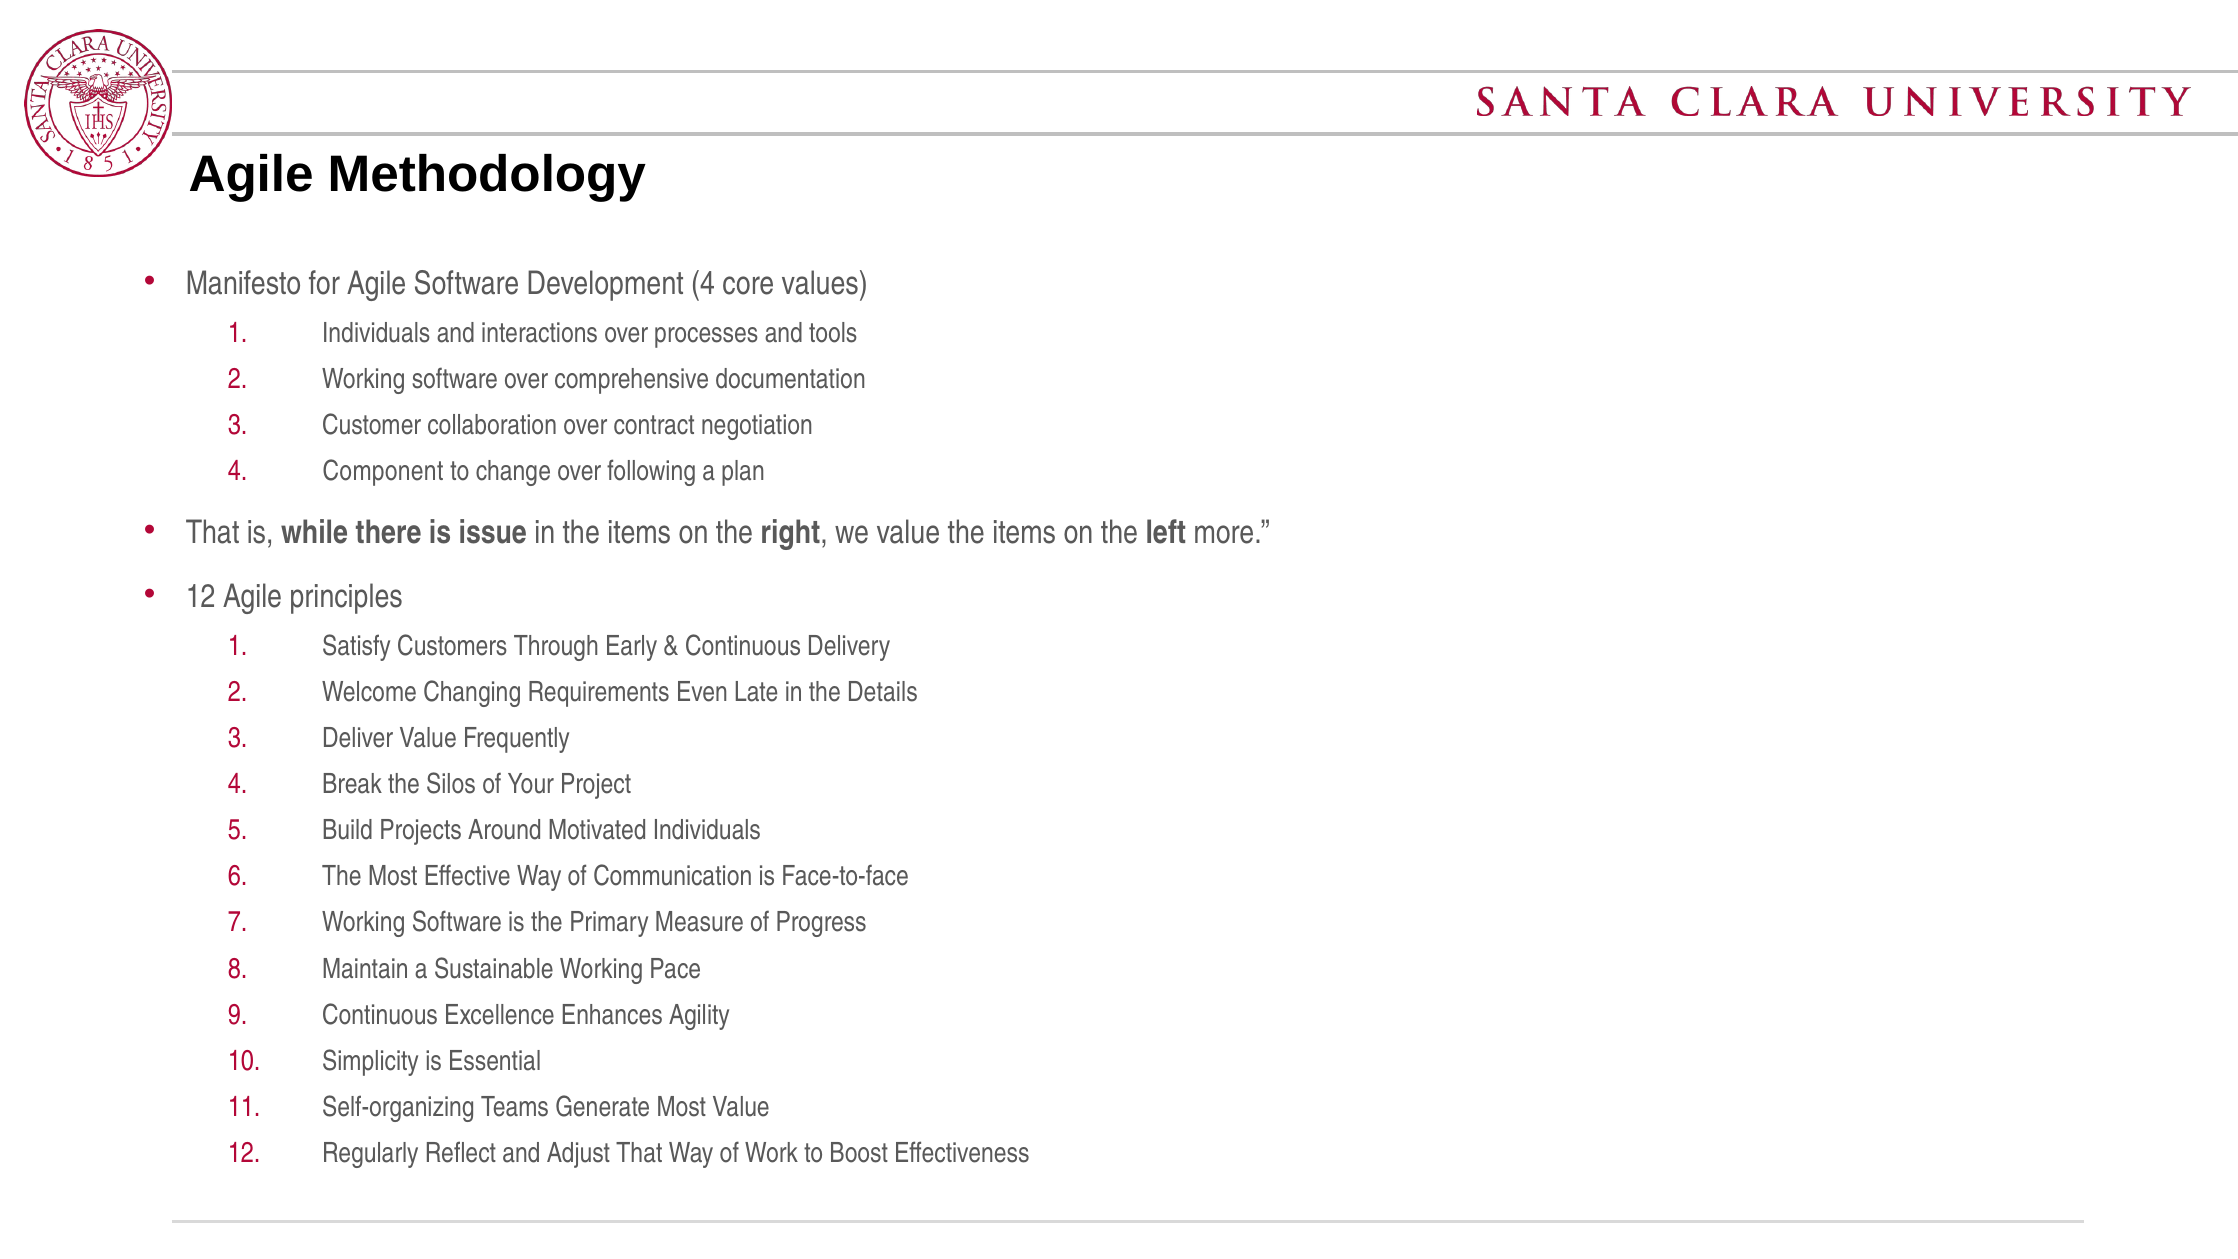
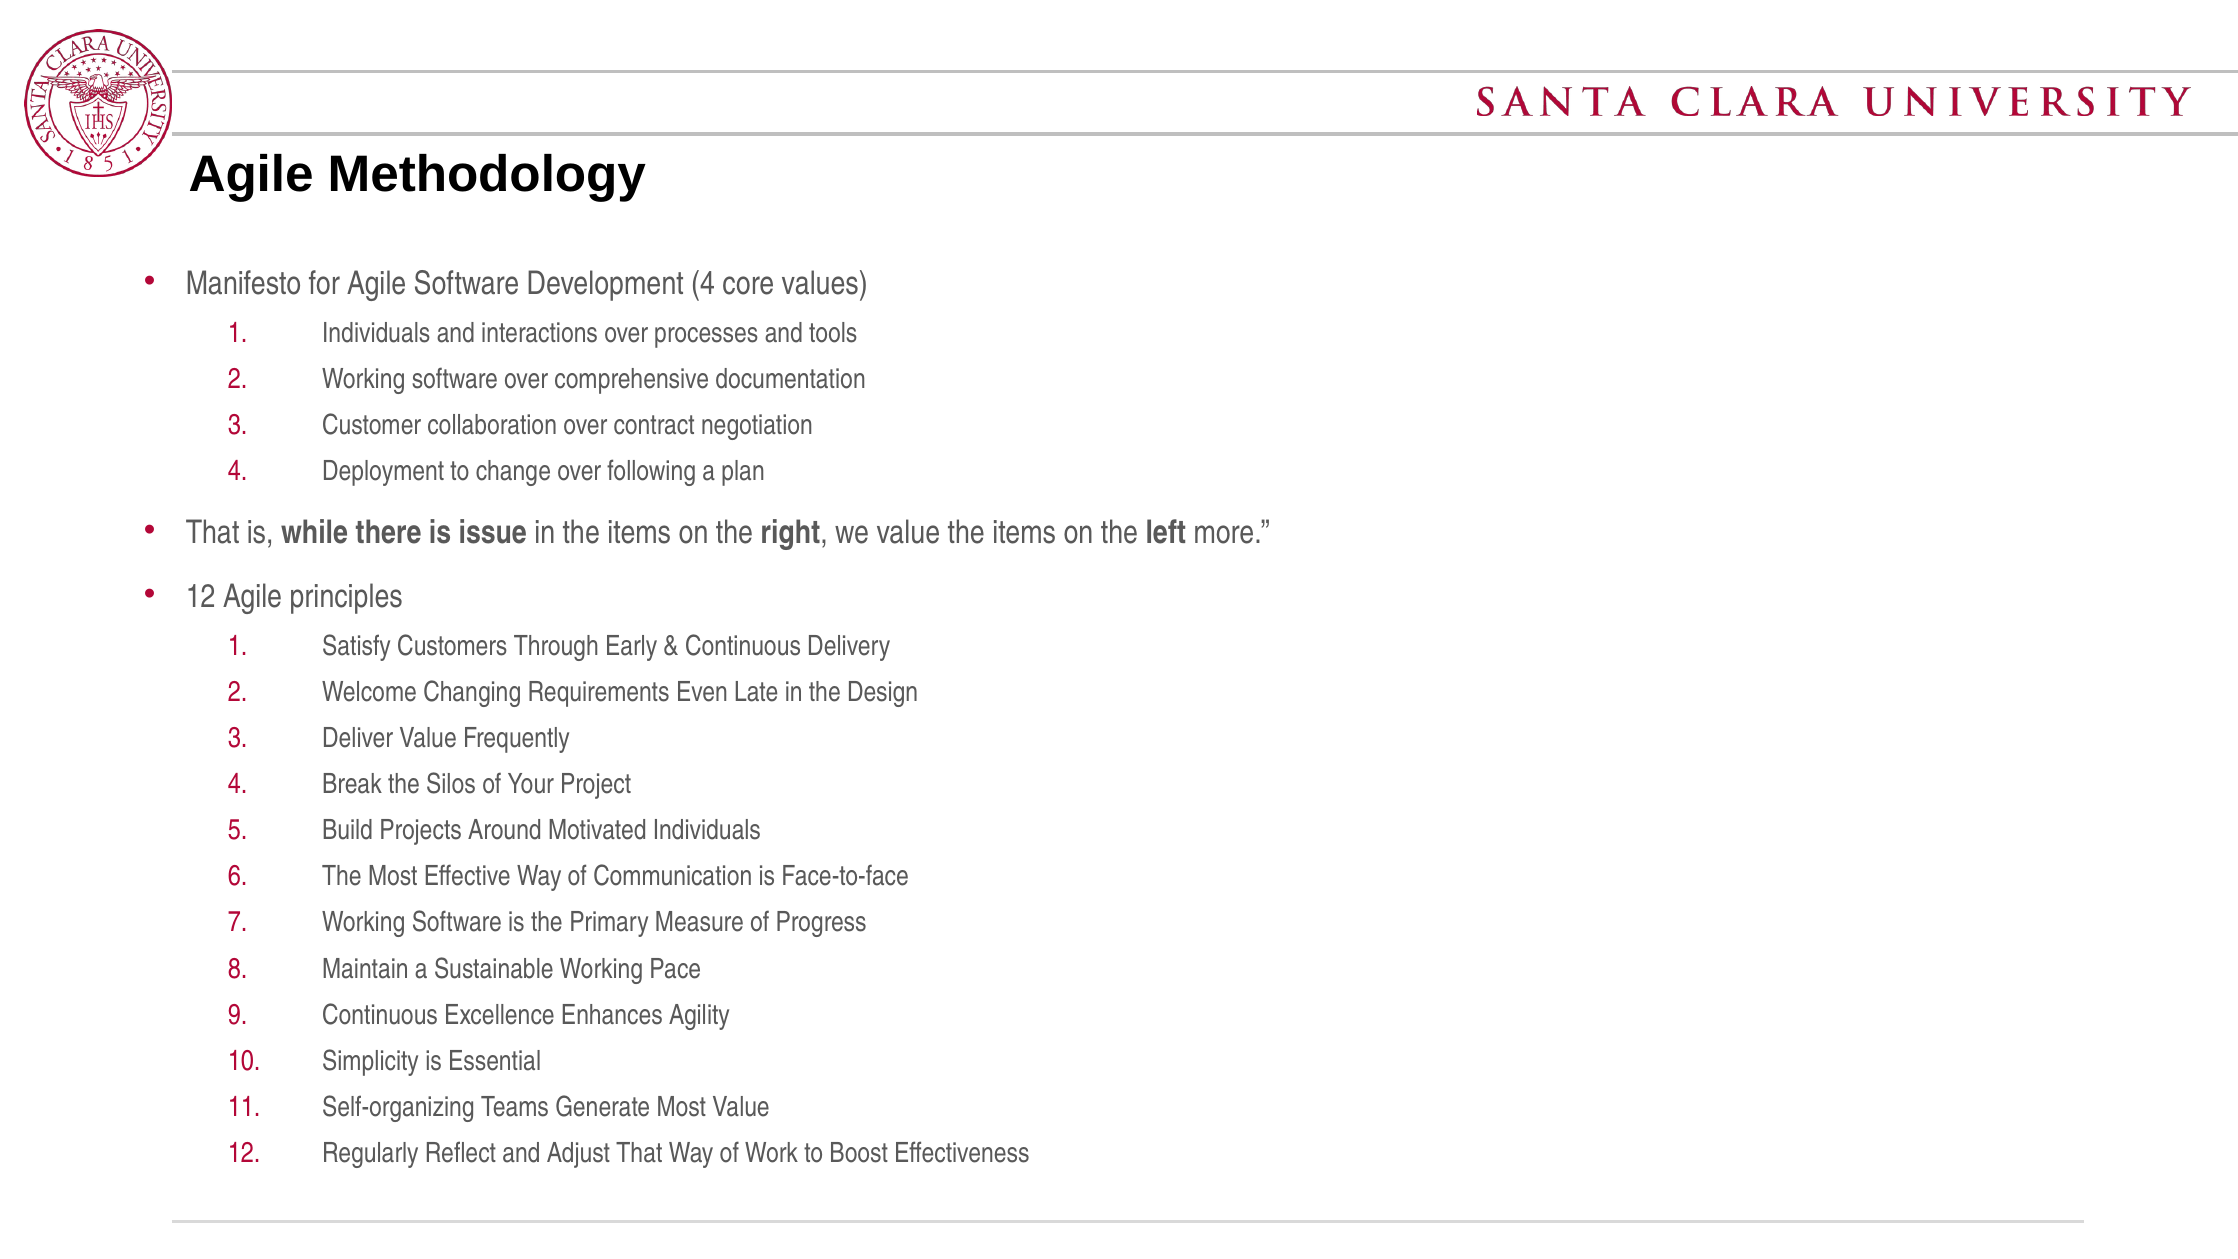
Component: Component -> Deployment
Details: Details -> Design
